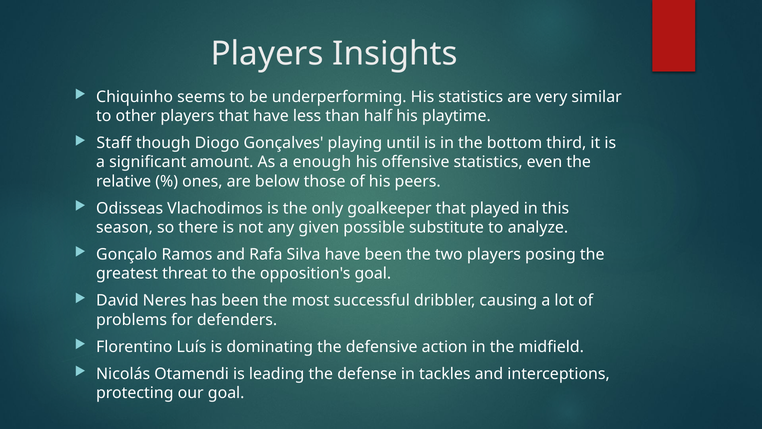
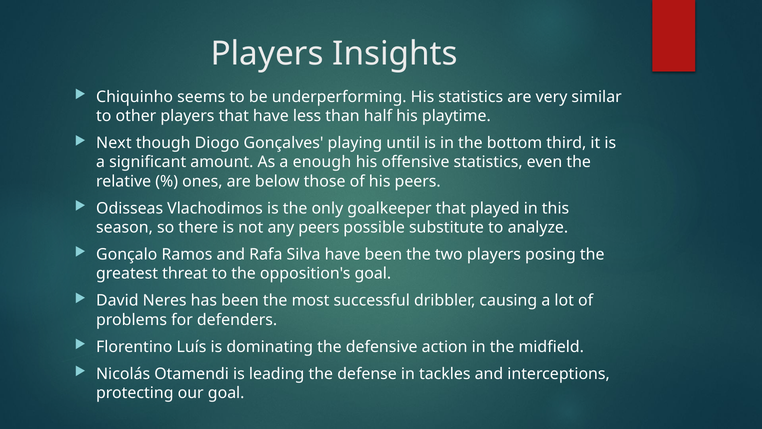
Staff: Staff -> Next
any given: given -> peers
